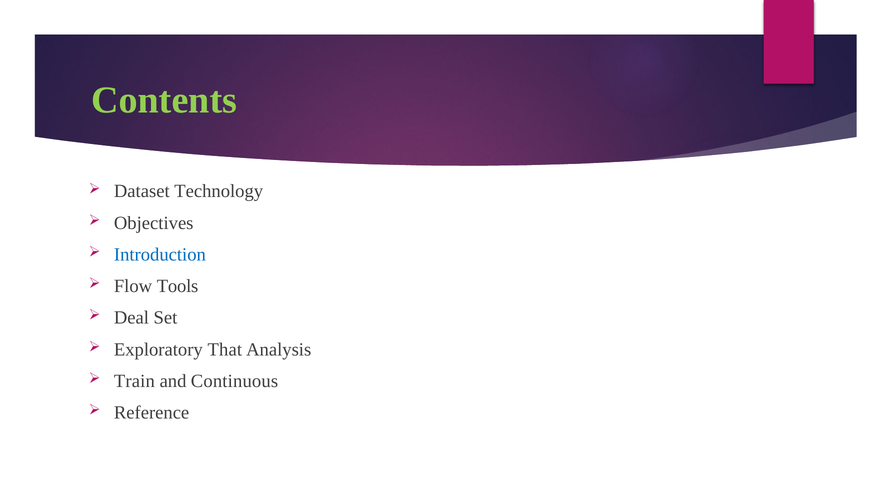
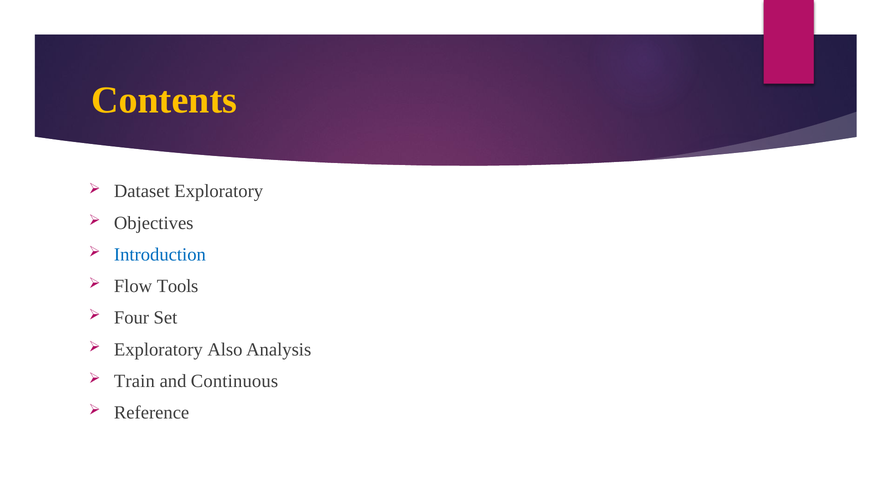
Contents colour: light green -> yellow
Dataset Technology: Technology -> Exploratory
Deal: Deal -> Four
That: That -> Also
